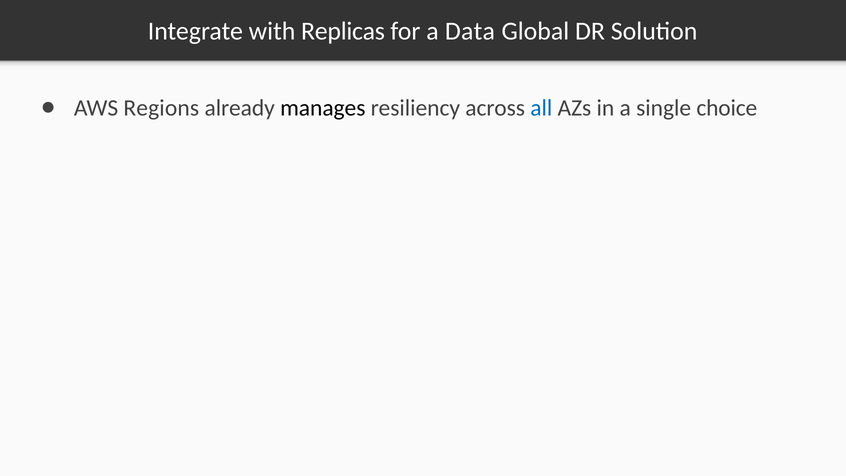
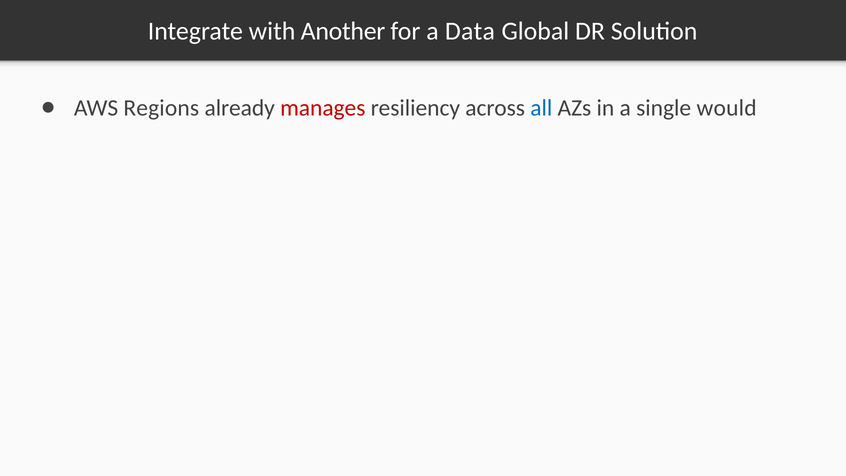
Replicas: Replicas -> Another
manages colour: black -> red
choice: choice -> would
